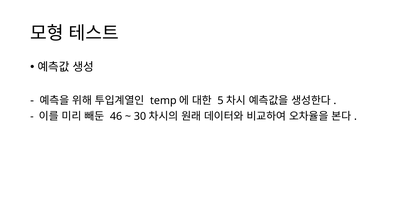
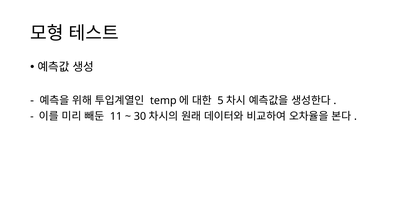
46: 46 -> 11
